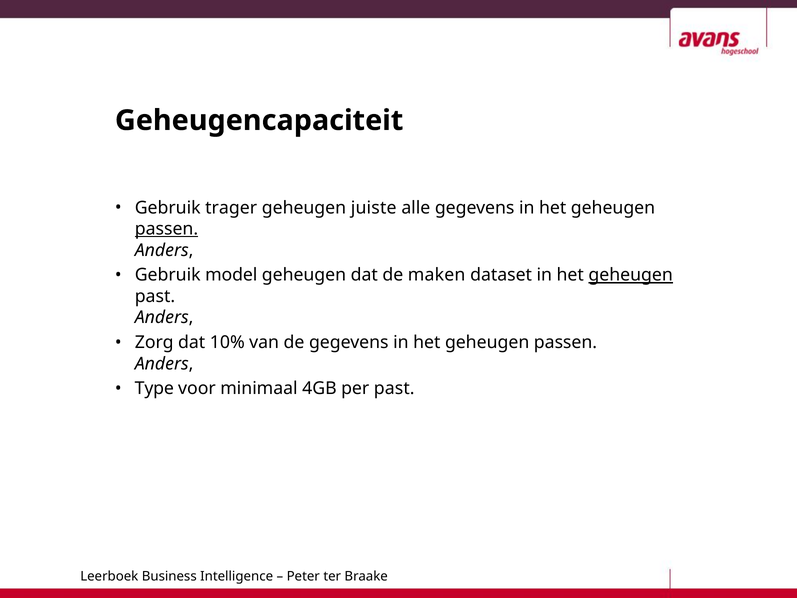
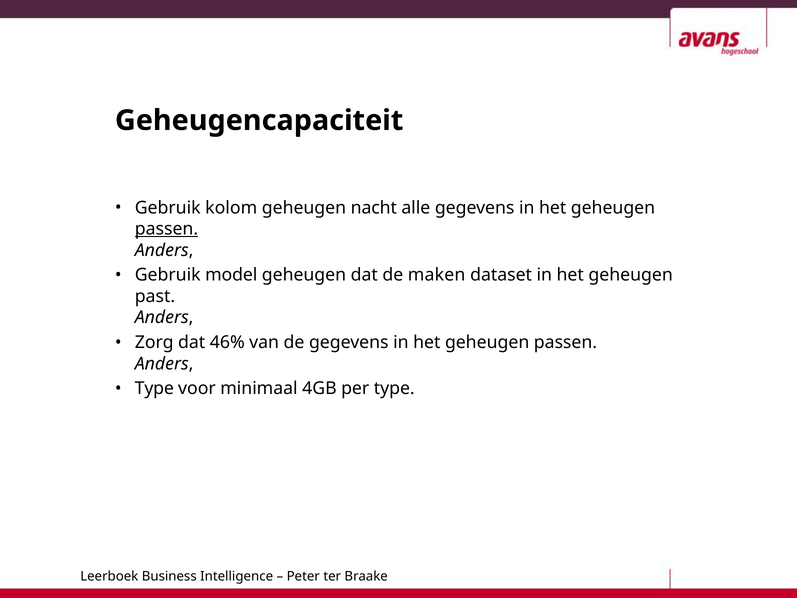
trager: trager -> kolom
juiste: juiste -> nacht
geheugen at (631, 275) underline: present -> none
10%: 10% -> 46%
per past: past -> type
